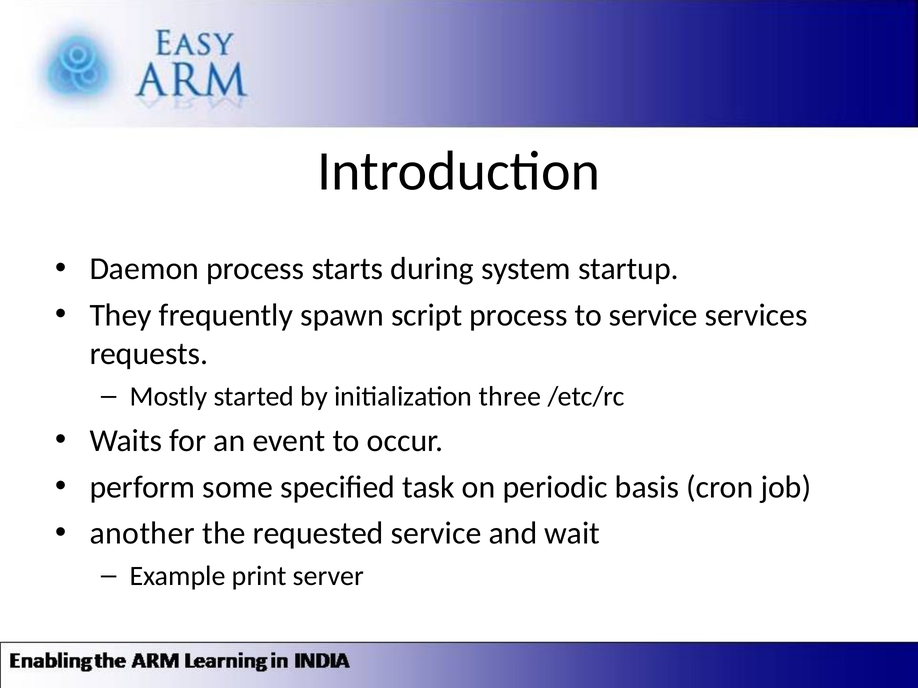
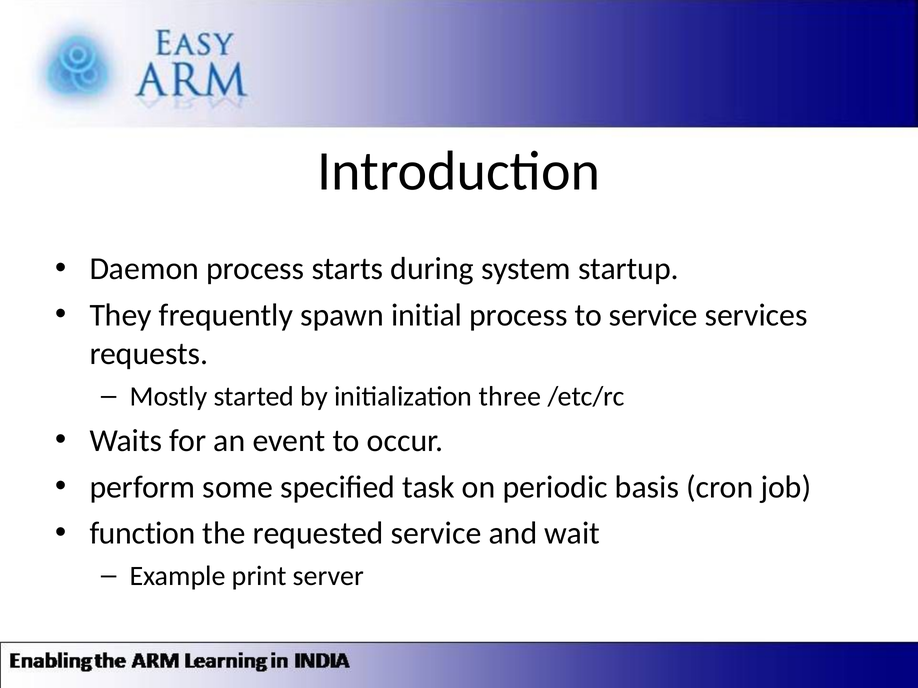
script: script -> initial
another: another -> function
